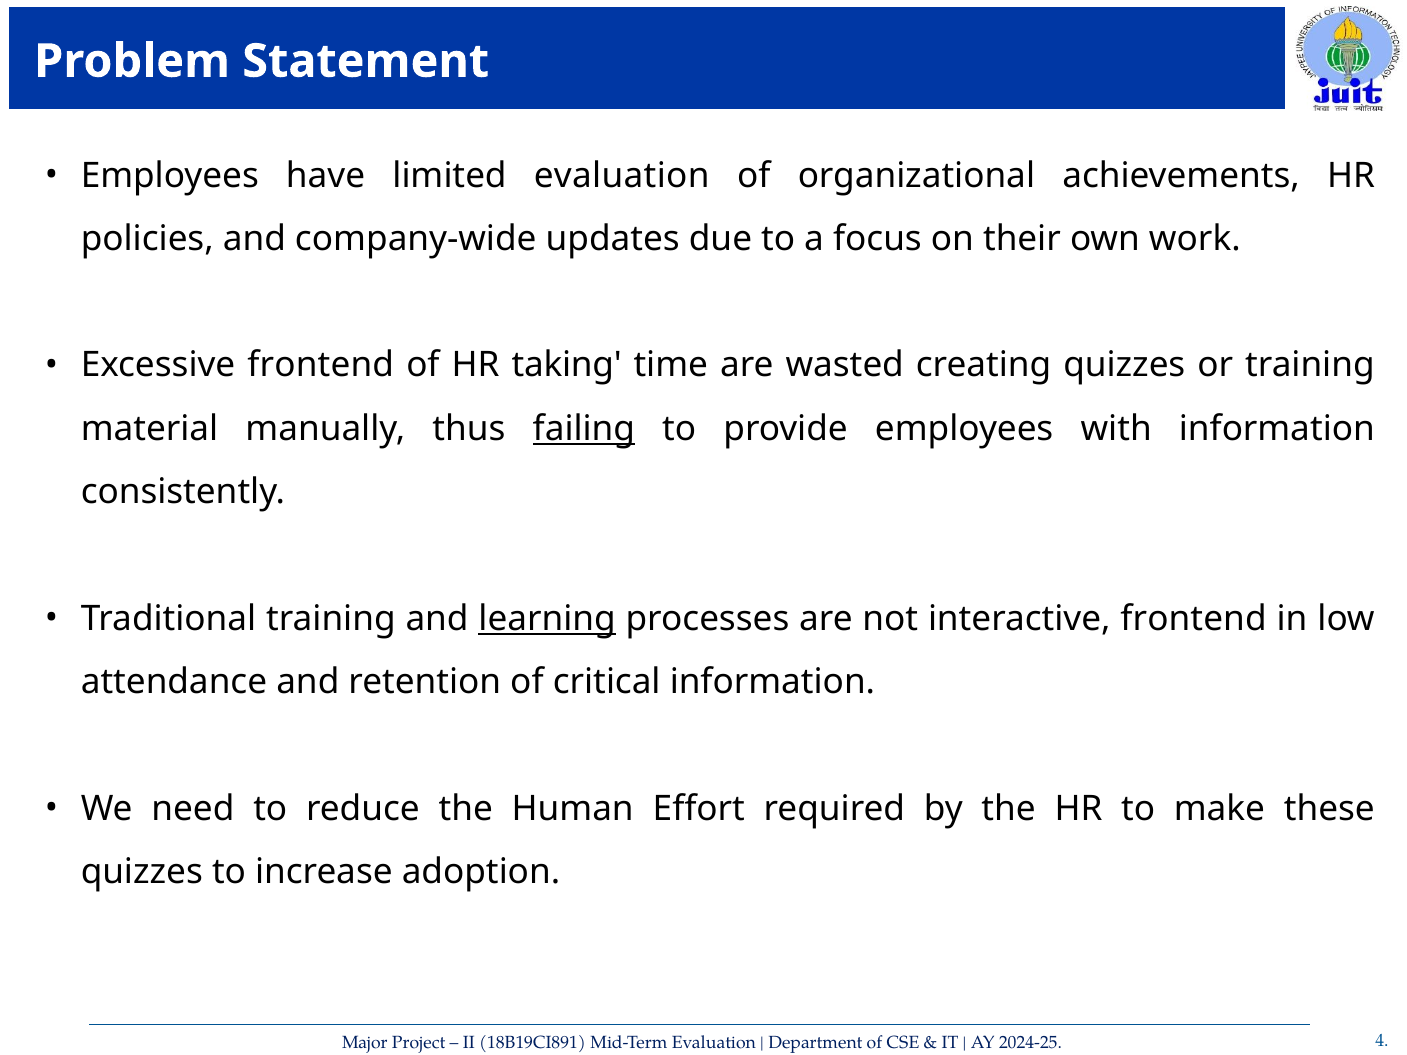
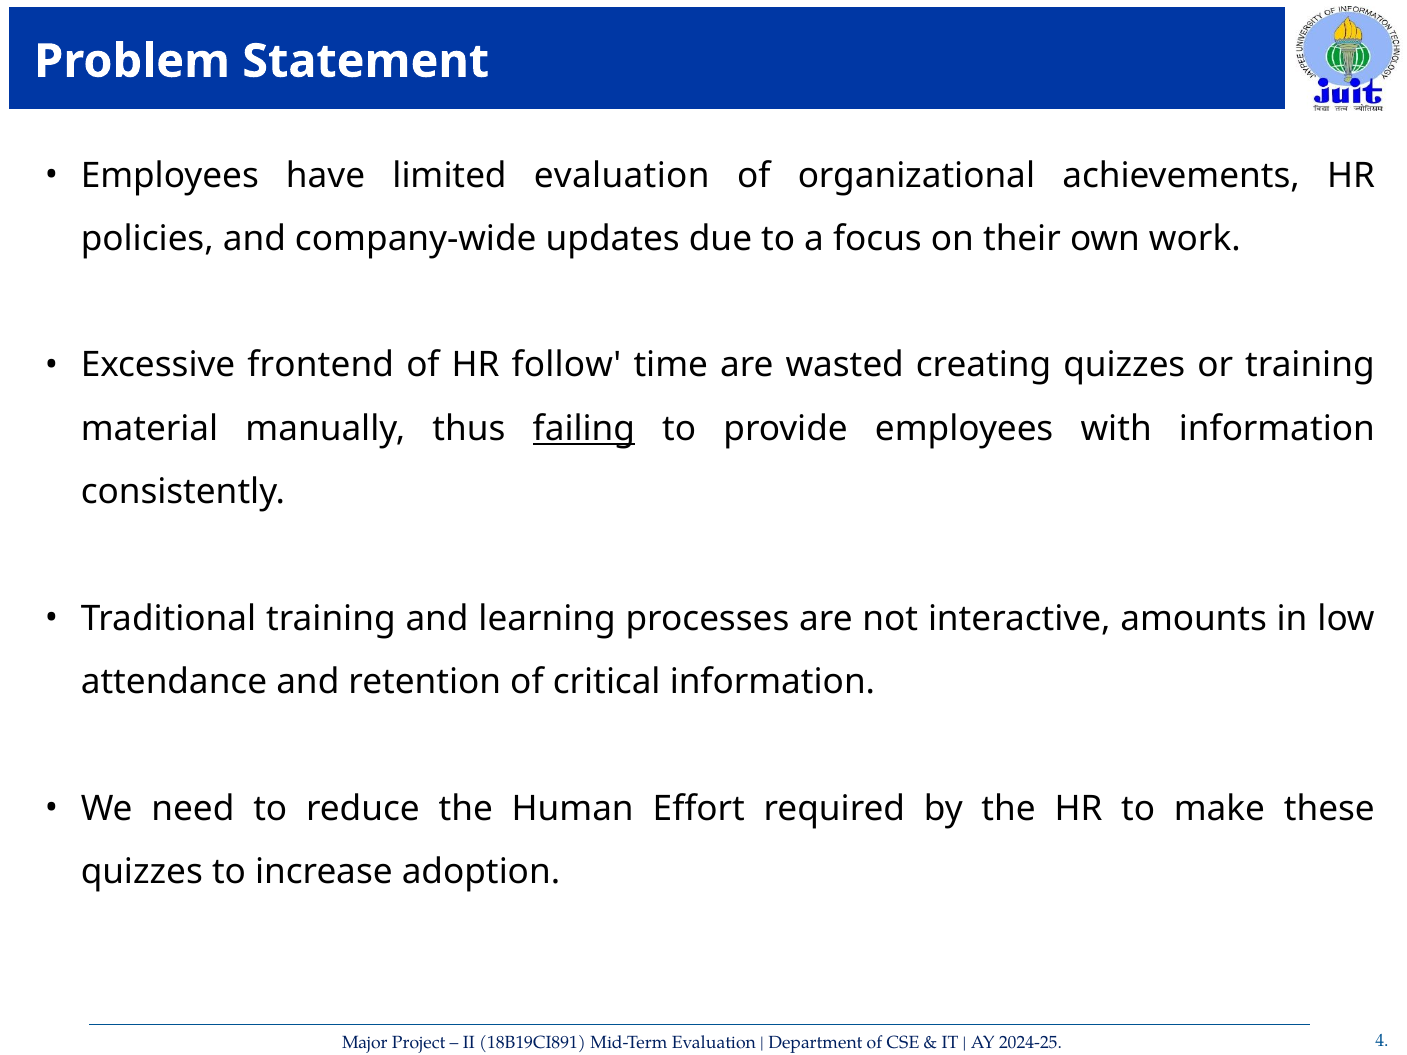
taking: taking -> follow
learning underline: present -> none
interactive frontend: frontend -> amounts
